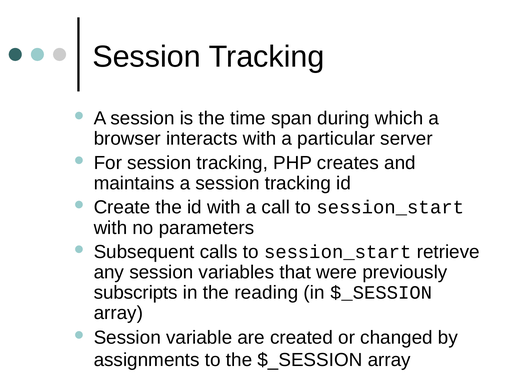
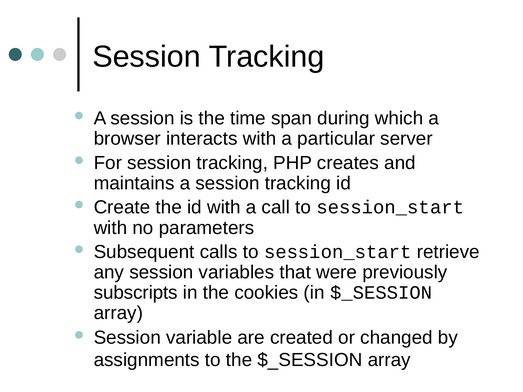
reading: reading -> cookies
